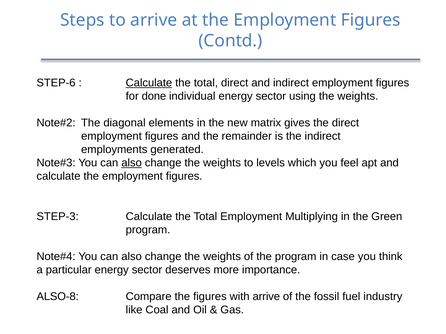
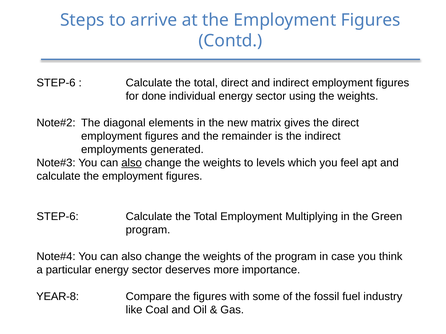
Calculate at (149, 83) underline: present -> none
STEP-3 at (58, 217): STEP-3 -> STEP-6
ALSO-8: ALSO-8 -> YEAR-8
with arrive: arrive -> some
